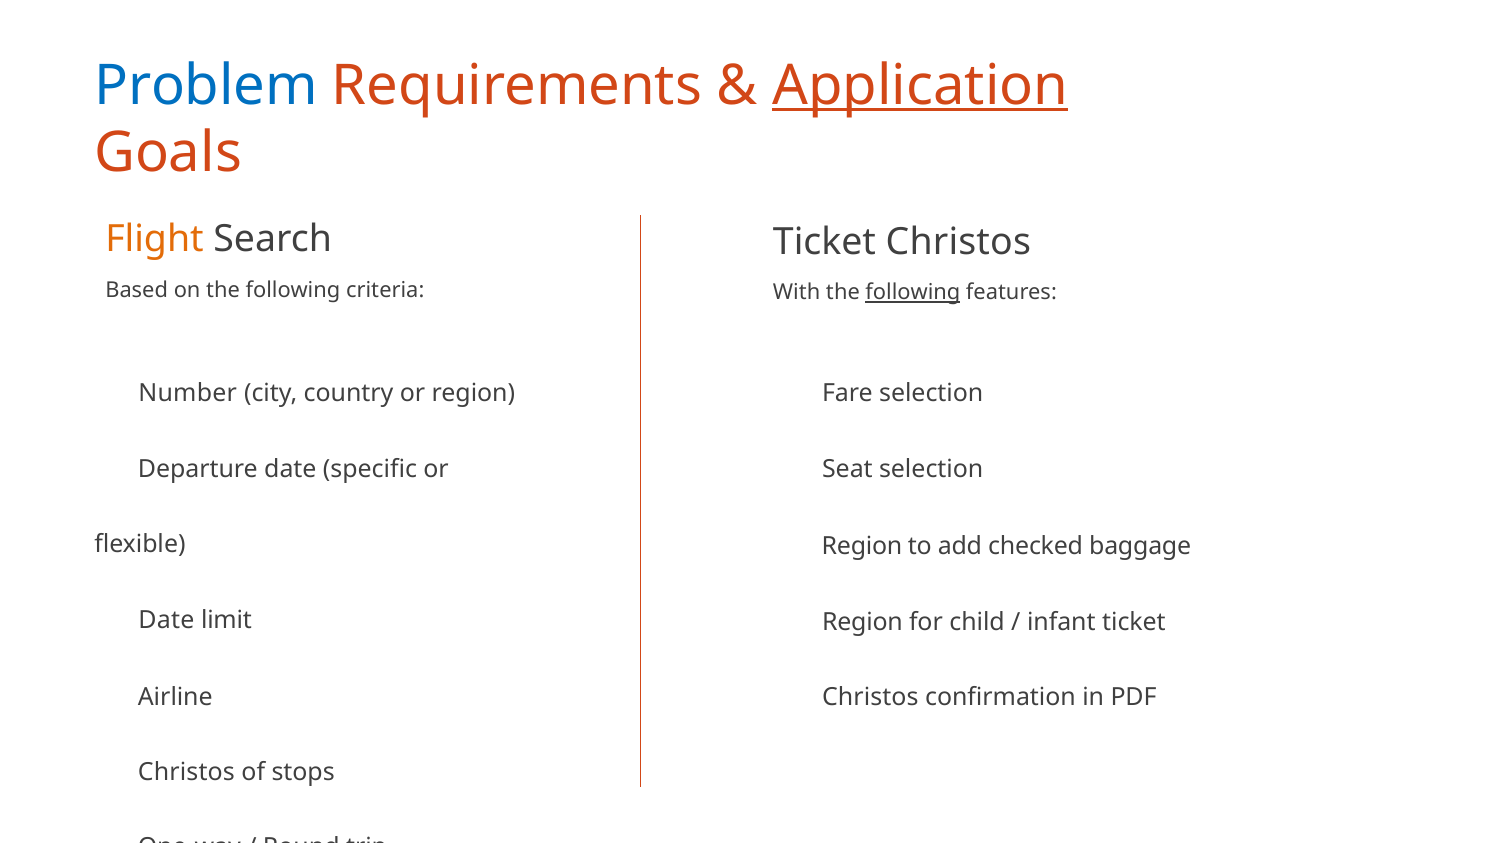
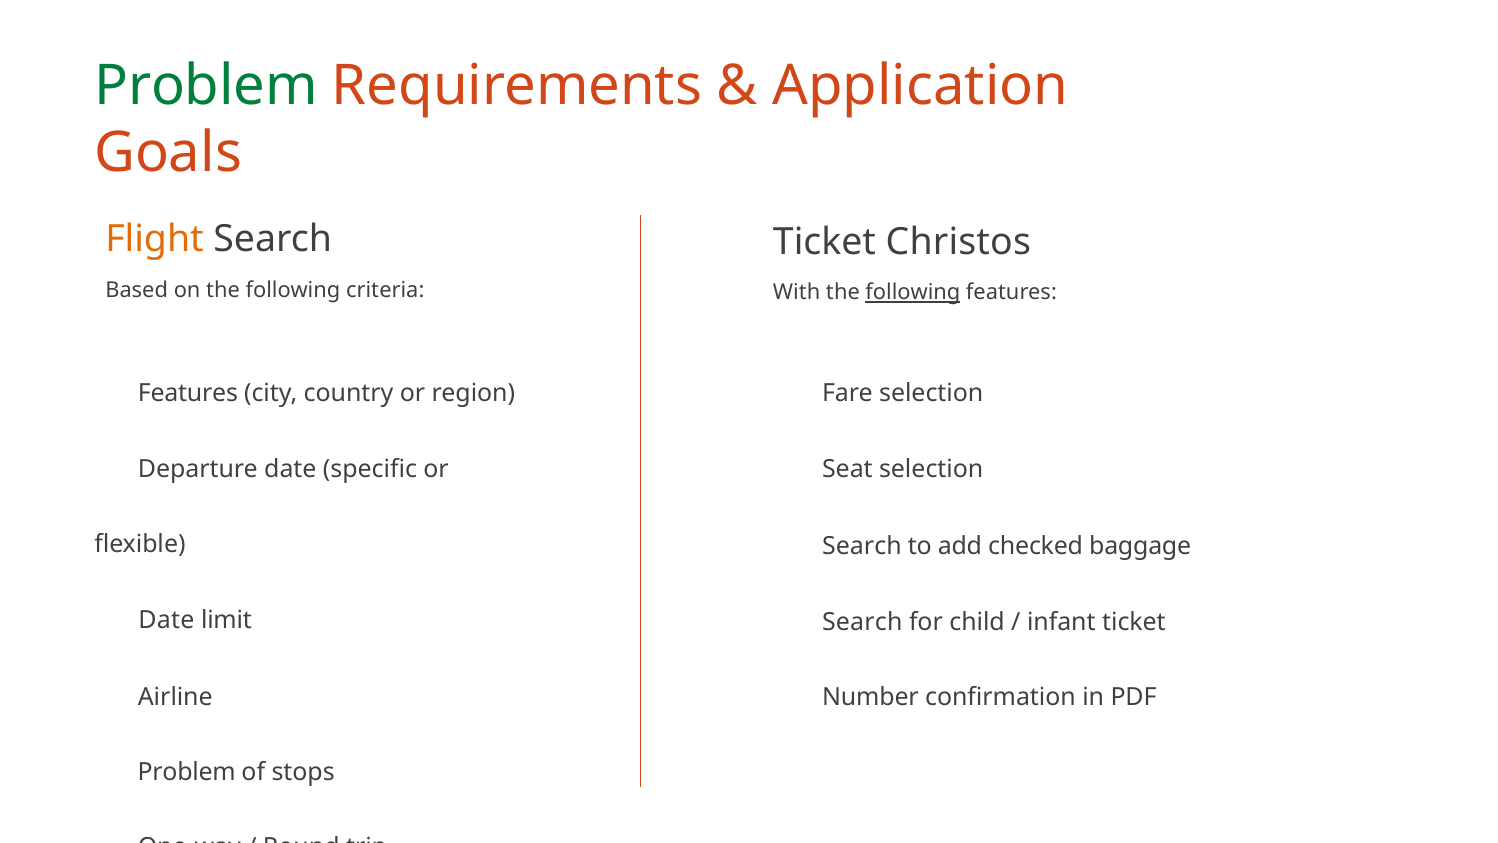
Problem at (206, 86) colour: blue -> green
Application underline: present -> none
Number at (188, 393): Number -> Features
Region at (862, 546): Region -> Search
Region at (862, 622): Region -> Search
Christos at (870, 697): Christos -> Number
Christos at (186, 772): Christos -> Problem
